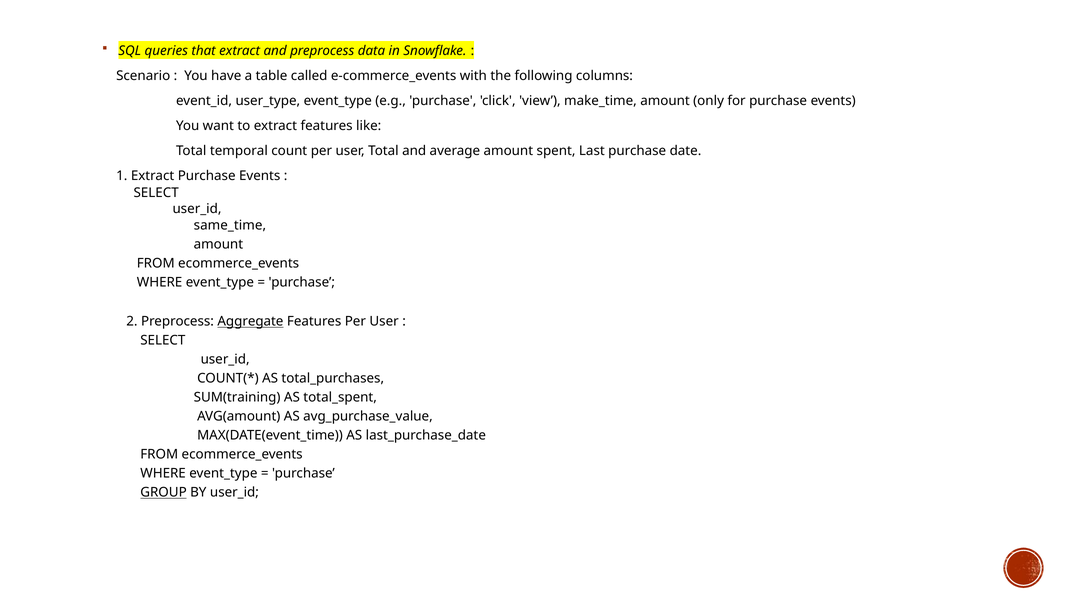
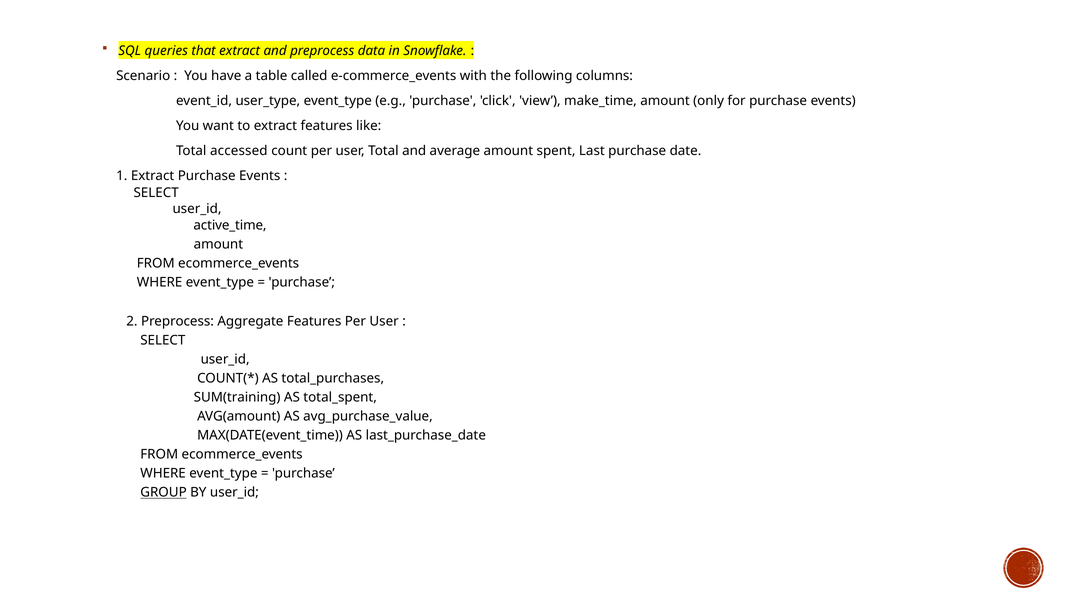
temporal: temporal -> accessed
same_time: same_time -> active_time
Aggregate underline: present -> none
